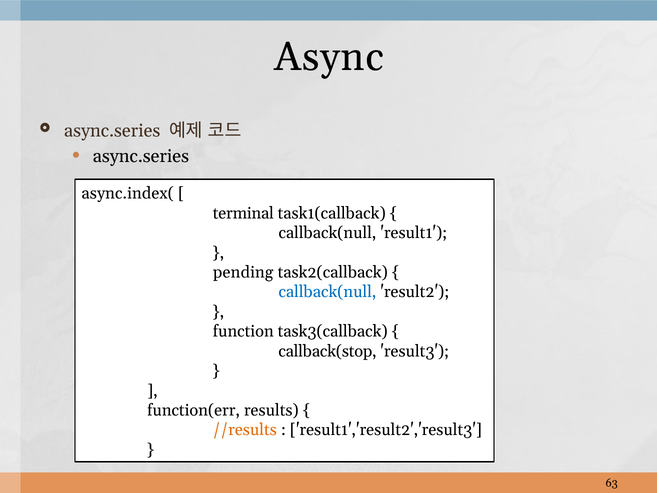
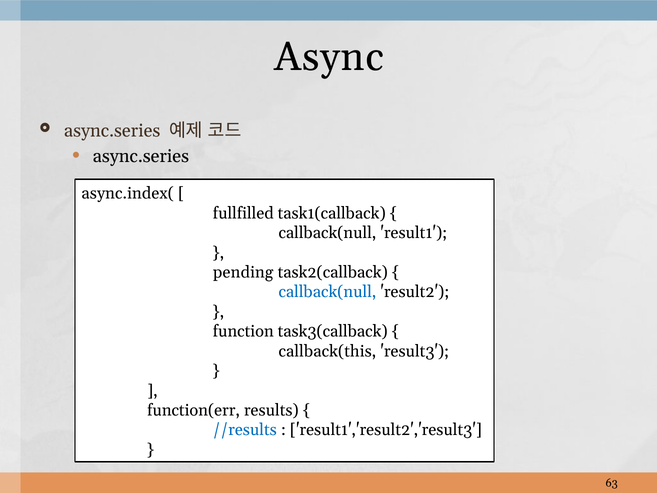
terminal: terminal -> fullfilled
callback(stop: callback(stop -> callback(this
//results colour: orange -> blue
